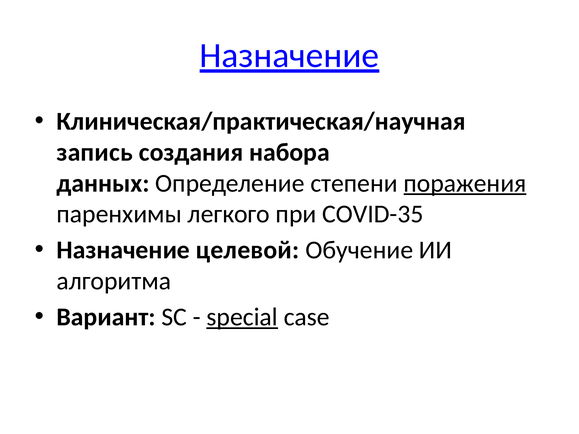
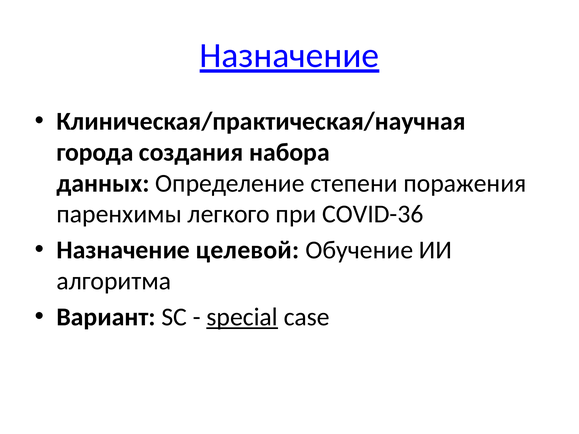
запись: запись -> города
поражения underline: present -> none
COVID-35: COVID-35 -> COVID-36
